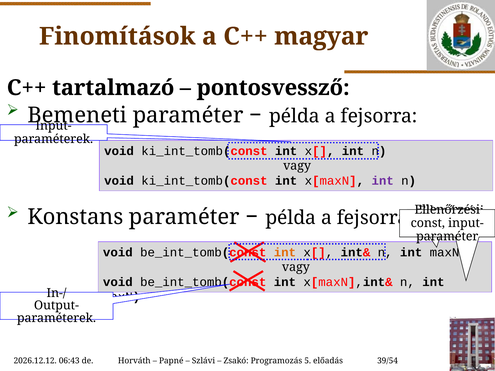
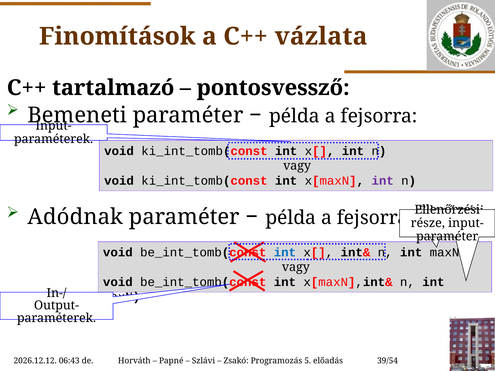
magyar: magyar -> vázlata
Konstans: Konstans -> Adódnak
const: const -> része
int at (285, 252) colour: orange -> blue
